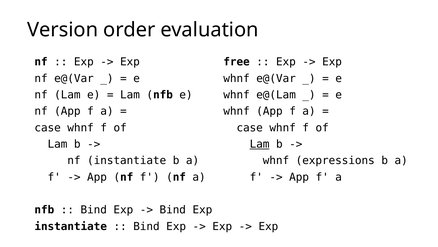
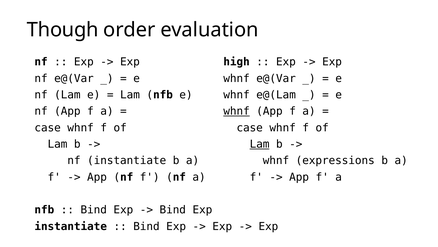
Version: Version -> Though
free: free -> high
whnf at (237, 111) underline: none -> present
